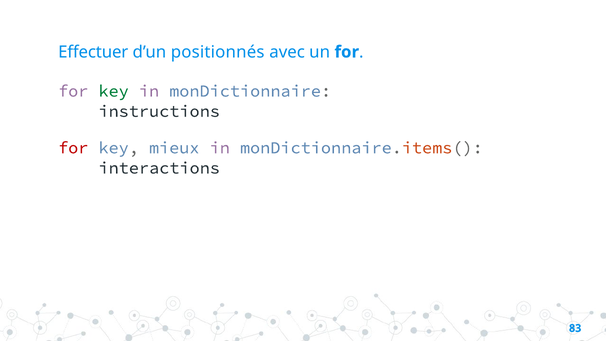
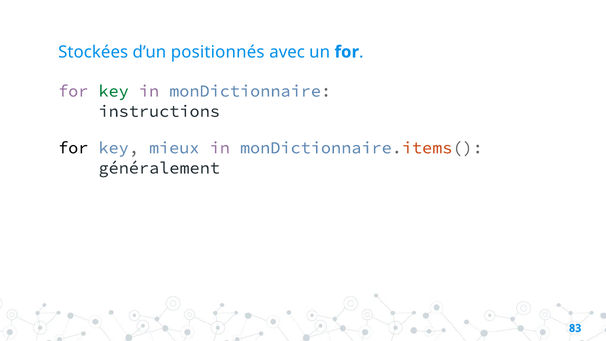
Effectuer: Effectuer -> Stockées
for at (73, 148) colour: red -> black
interactions: interactions -> généralement
